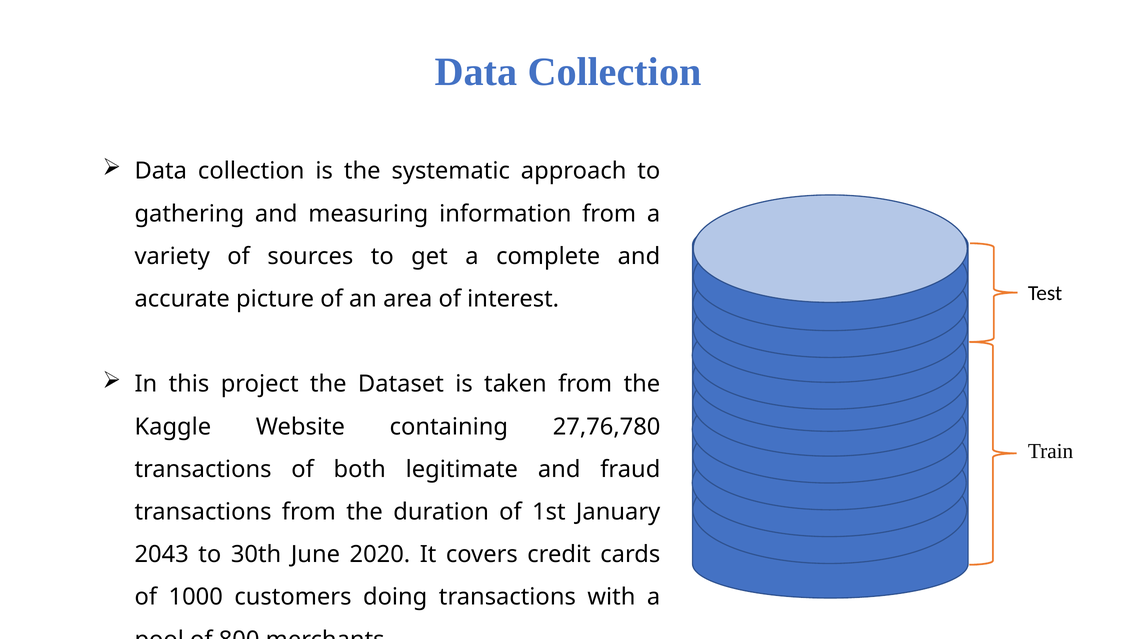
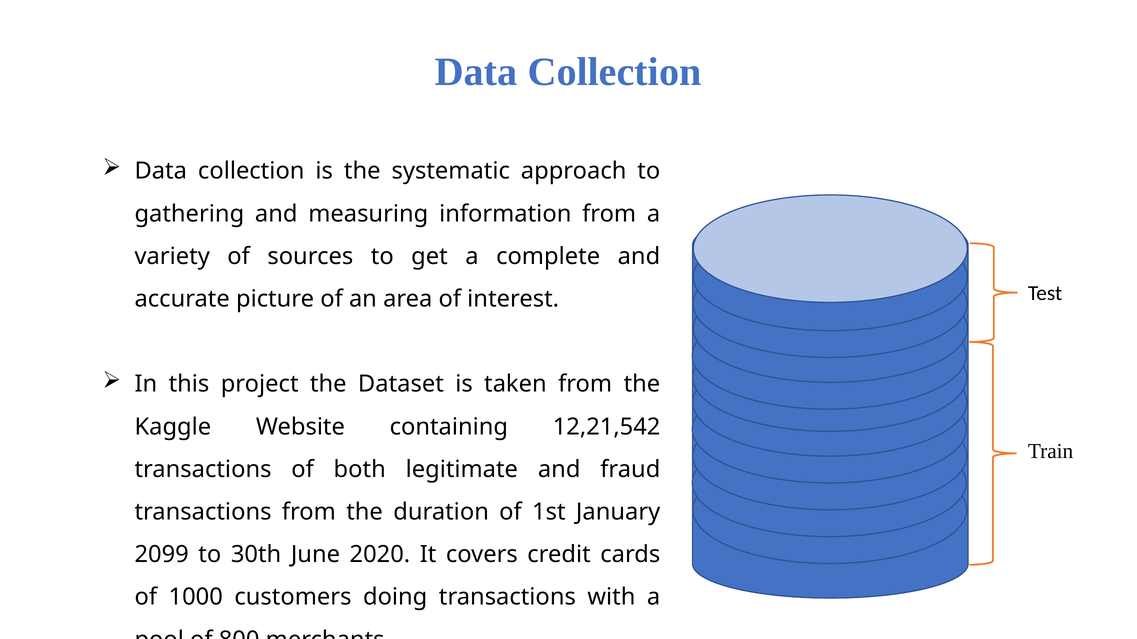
27,76,780: 27,76,780 -> 12,21,542
2043: 2043 -> 2099
